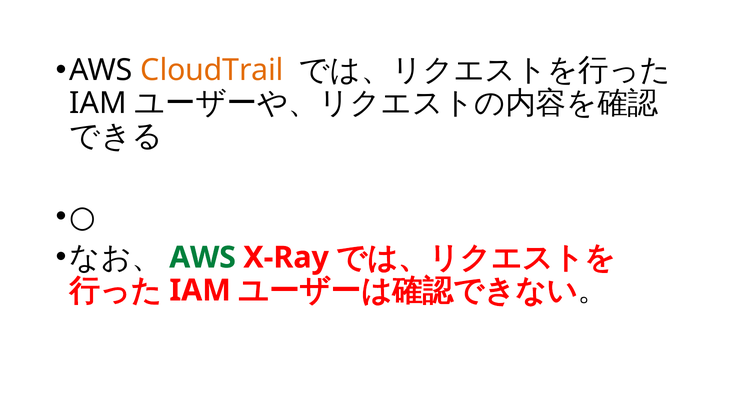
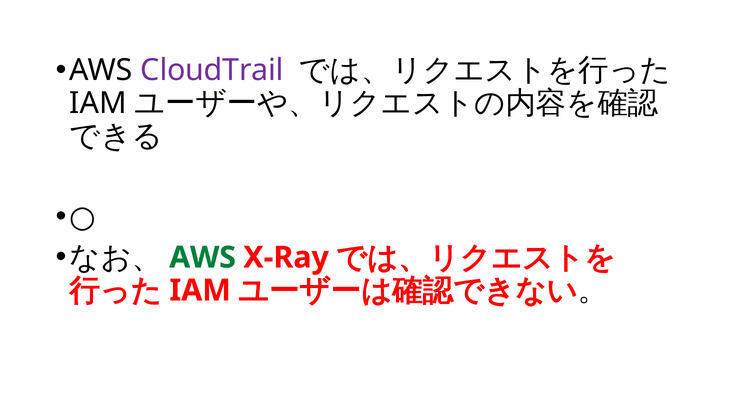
CloudTrail colour: orange -> purple
